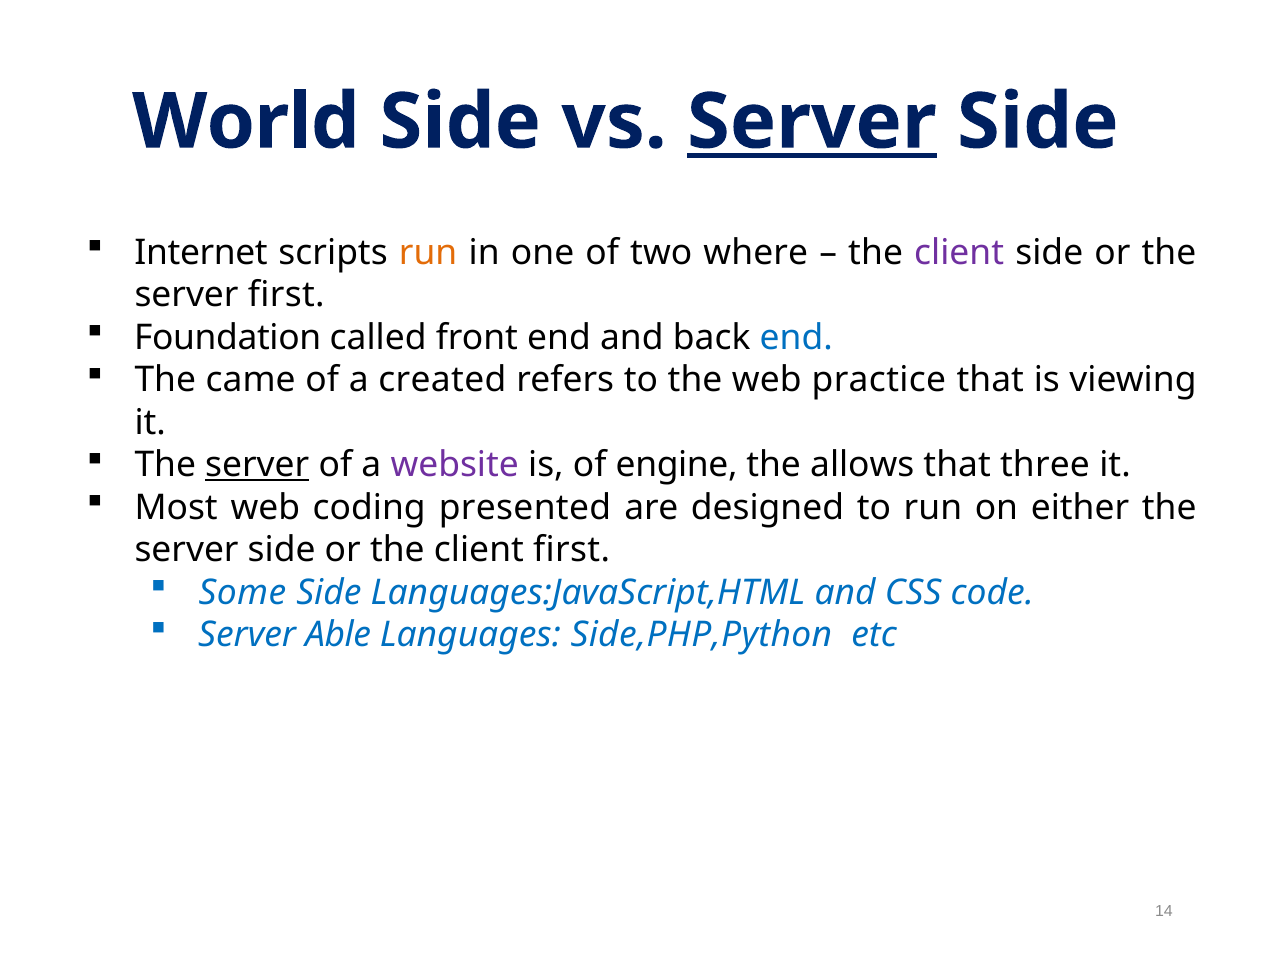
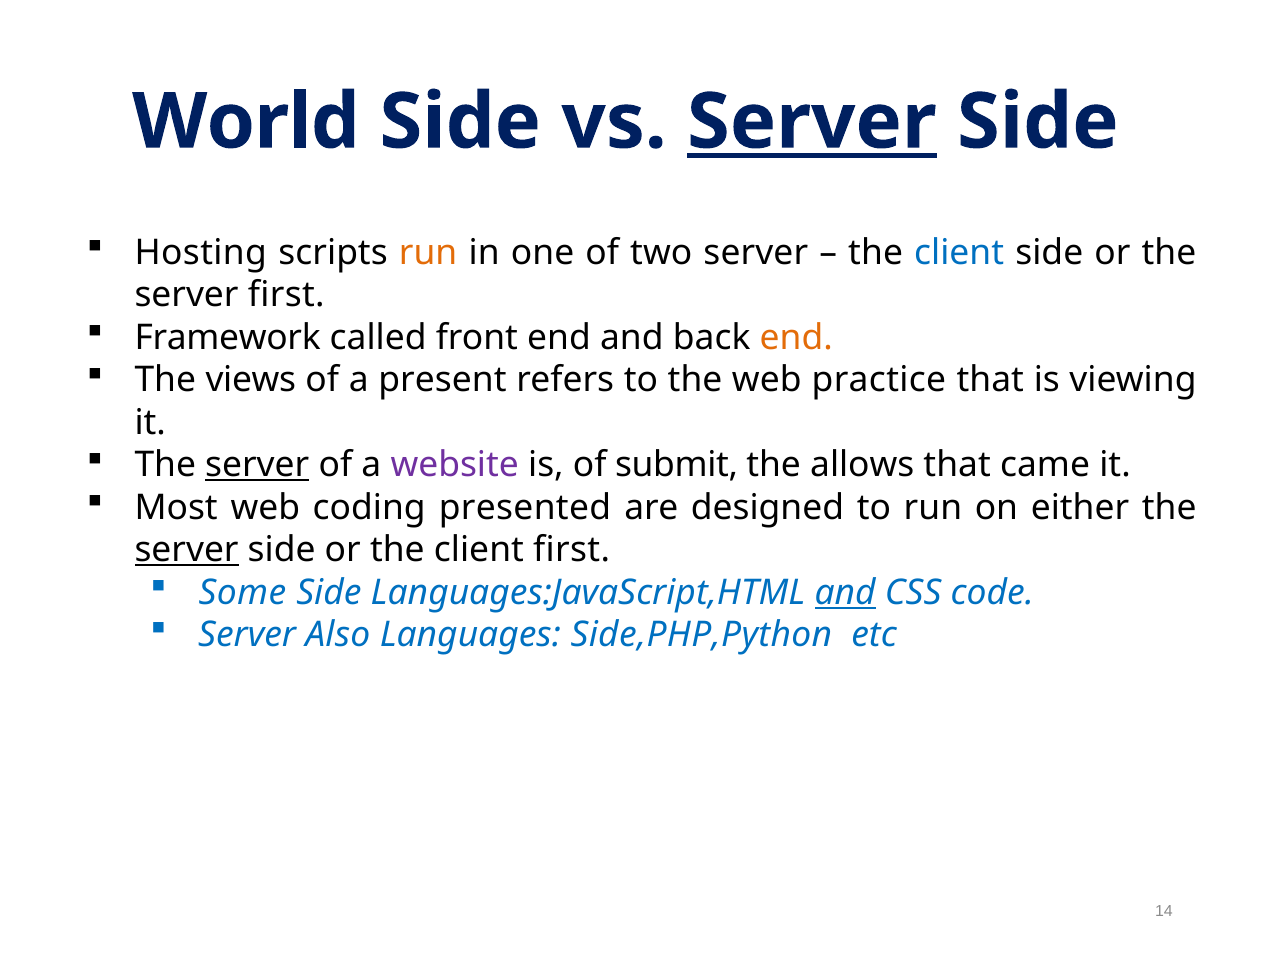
Internet: Internet -> Hosting
two where: where -> server
client at (959, 253) colour: purple -> blue
Foundation: Foundation -> Framework
end at (796, 338) colour: blue -> orange
came: came -> views
created: created -> present
engine: engine -> submit
three: three -> came
server at (187, 550) underline: none -> present
and at (845, 592) underline: none -> present
Able: Able -> Also
